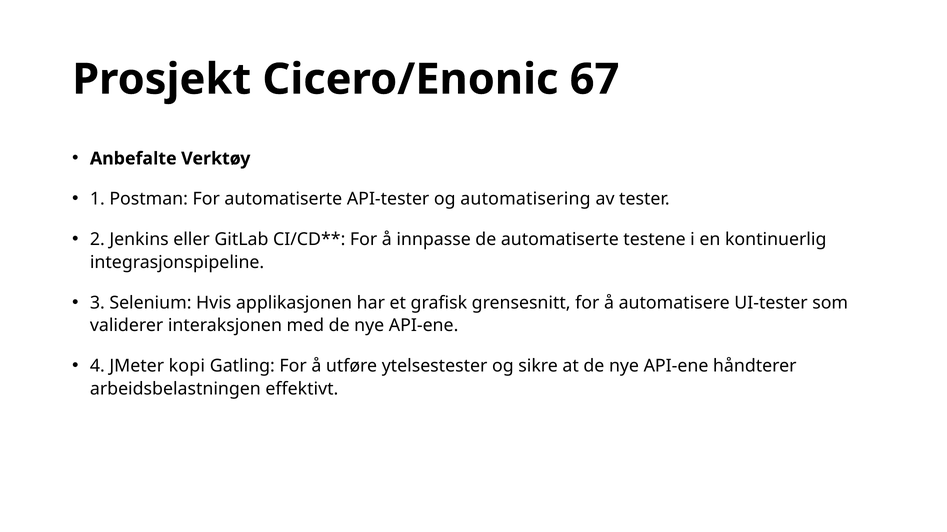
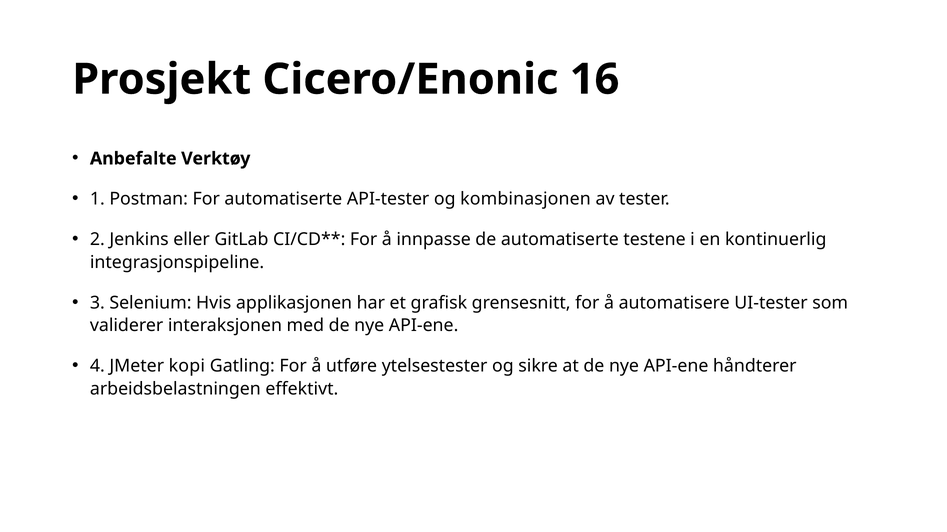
67: 67 -> 16
automatisering: automatisering -> kombinasjonen
